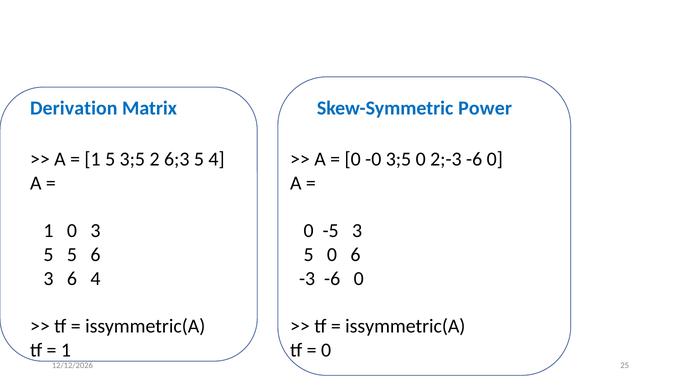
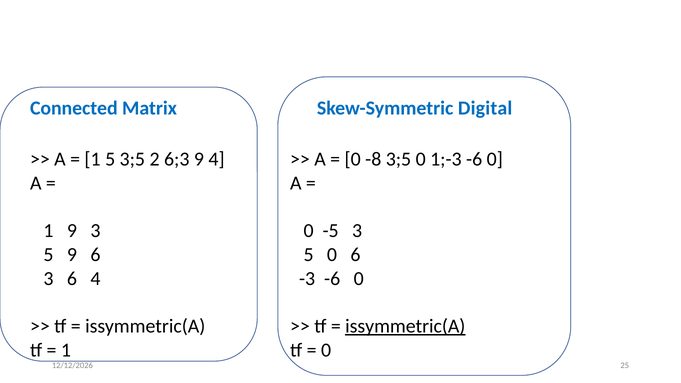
Derivation: Derivation -> Connected
Power: Power -> Digital
6;3 5: 5 -> 9
-0: -0 -> -8
2;-3: 2;-3 -> 1;-3
1 0: 0 -> 9
5 5: 5 -> 9
issymmetric(A at (405, 326) underline: none -> present
